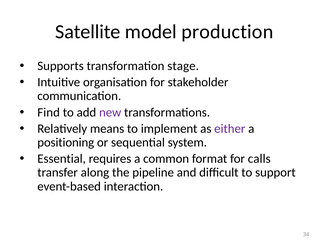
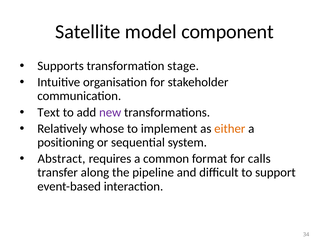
production: production -> component
Find: Find -> Text
means: means -> whose
either colour: purple -> orange
Essential: Essential -> Abstract
